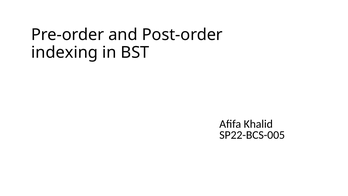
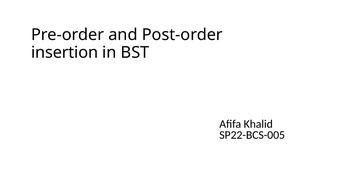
indexing: indexing -> insertion
